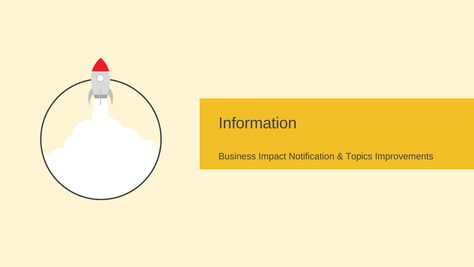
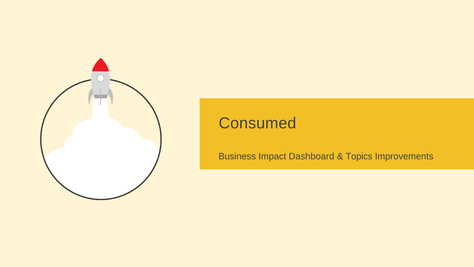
Information: Information -> Consumed
Notification: Notification -> Dashboard
